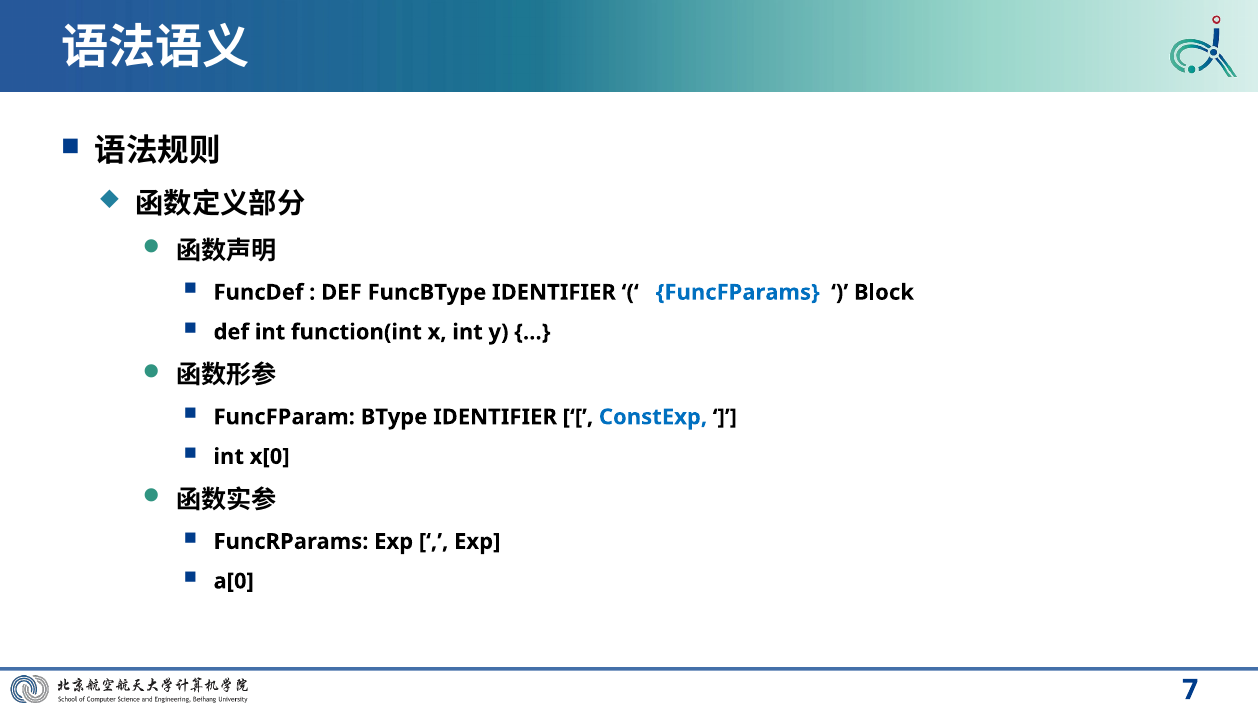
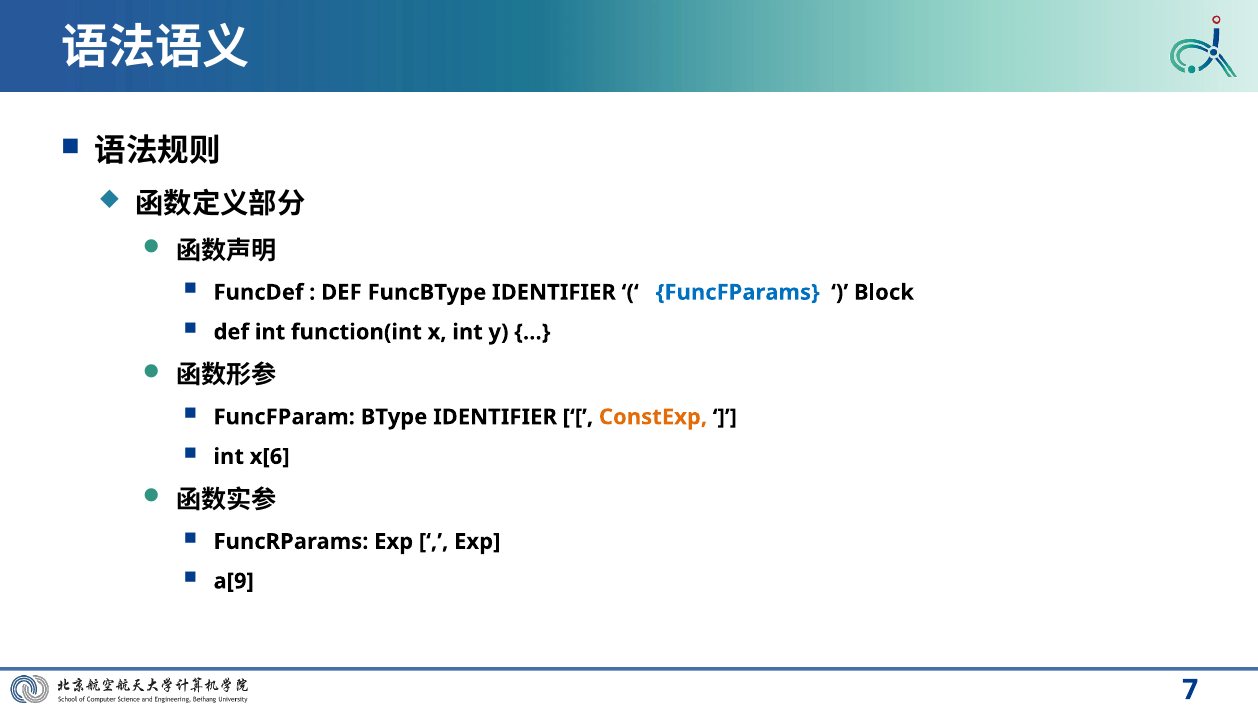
ConstExp colour: blue -> orange
x[0: x[0 -> x[6
a[0: a[0 -> a[9
